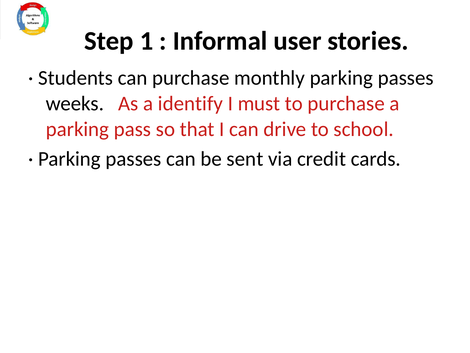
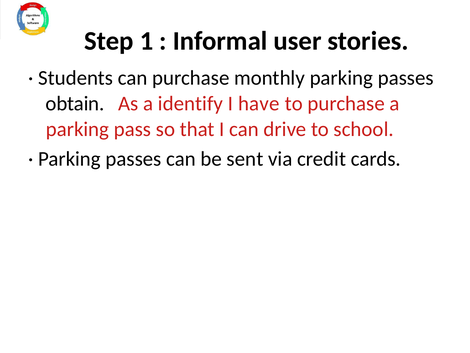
weeks: weeks -> obtain
must: must -> have
